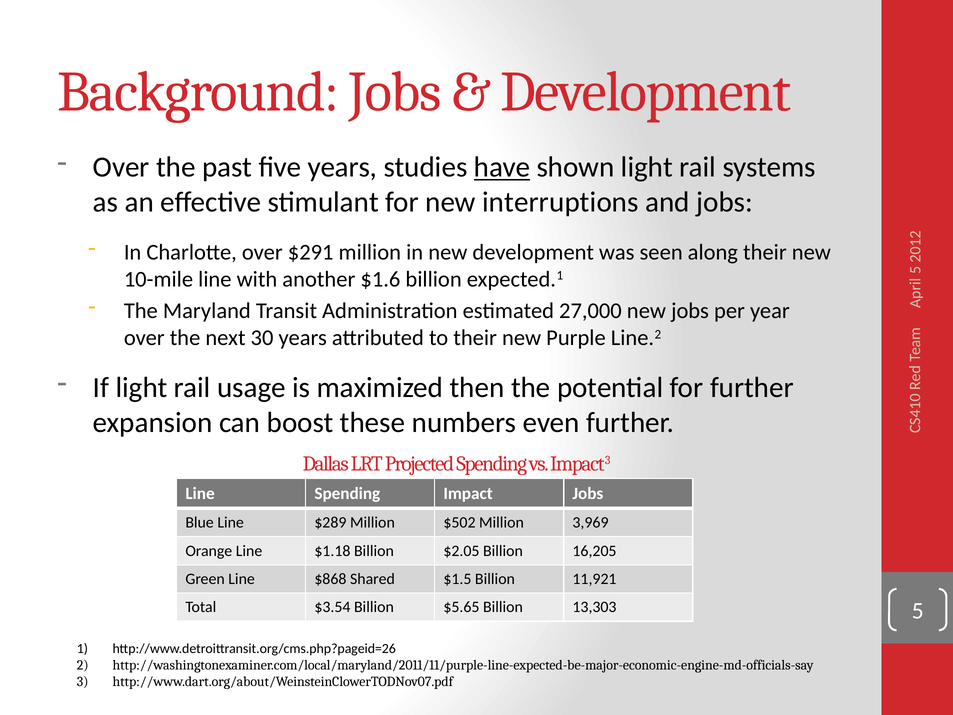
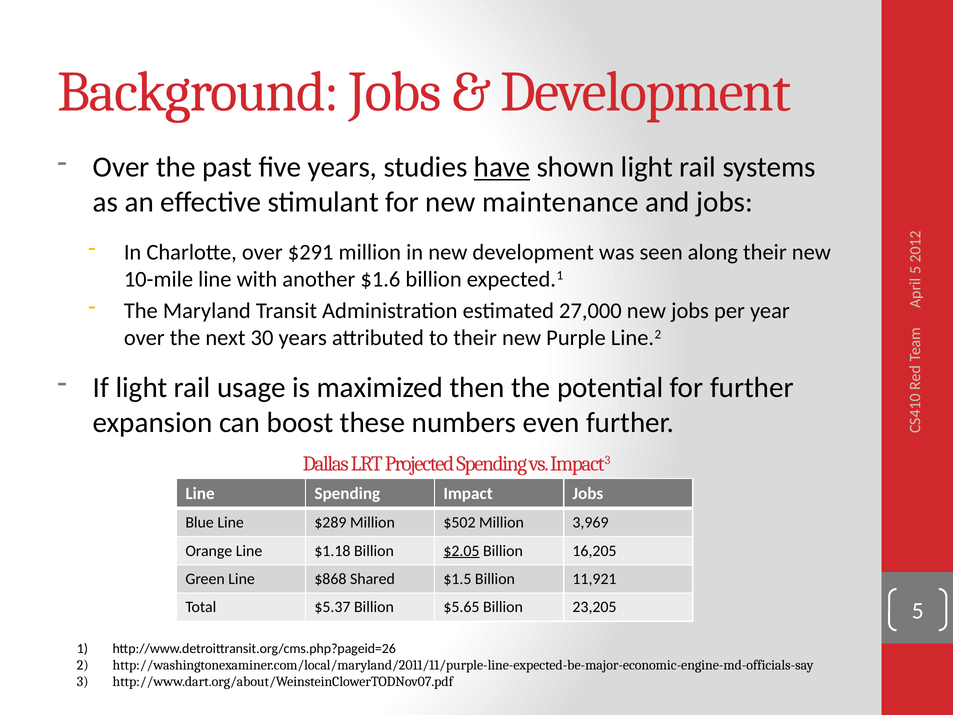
interruptions: interruptions -> maintenance
$2.05 underline: none -> present
$3.54: $3.54 -> $5.37
13,303: 13,303 -> 23,205
